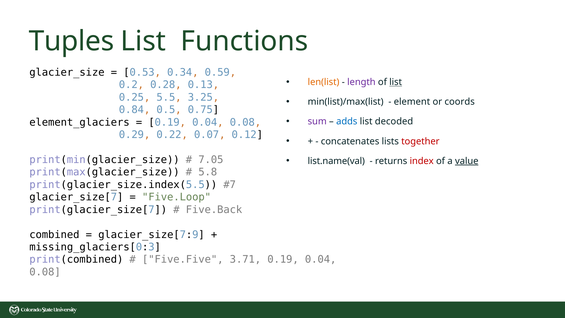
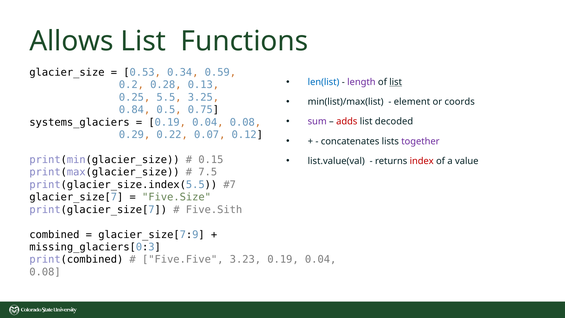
Tuples: Tuples -> Allows
len(list colour: orange -> blue
adds colour: blue -> red
element_glaciers: element_glaciers -> systems_glaciers
together colour: red -> purple
7.05: 7.05 -> 0.15
list.name(val: list.name(val -> list.value(val
value underline: present -> none
5.8: 5.8 -> 7.5
Five.Loop: Five.Loop -> Five.Size
Five.Back: Five.Back -> Five.Sith
3.71: 3.71 -> 3.23
